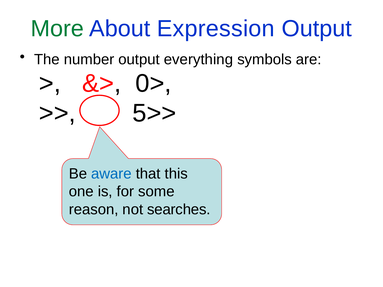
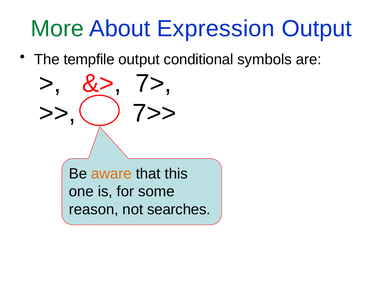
number: number -> tempfile
everything: everything -> conditional
0>: 0> -> 7>
5>>: 5>> -> 7>>
aware colour: blue -> orange
